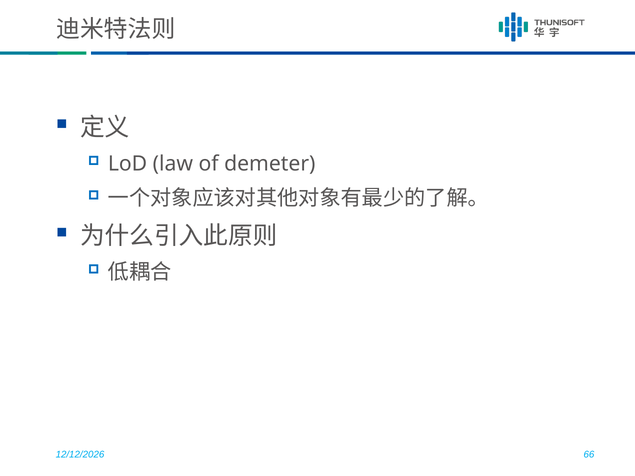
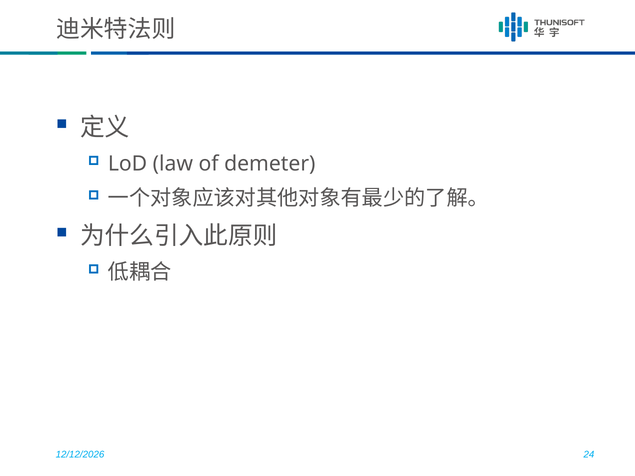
66: 66 -> 24
